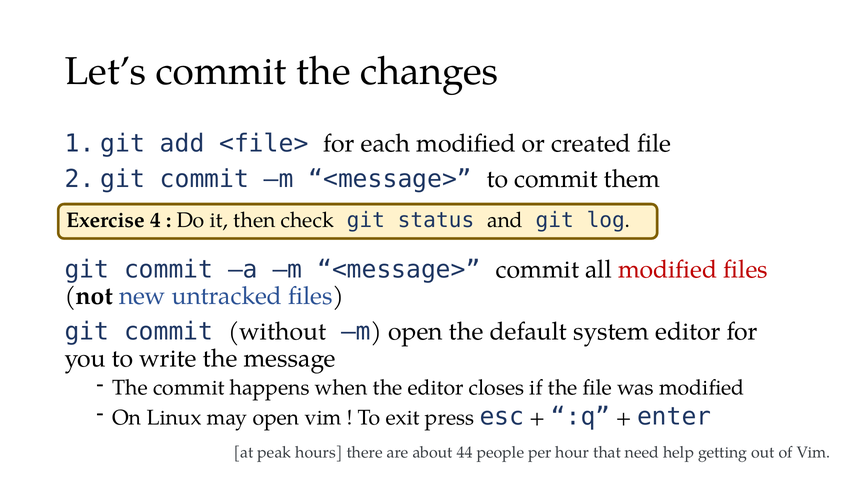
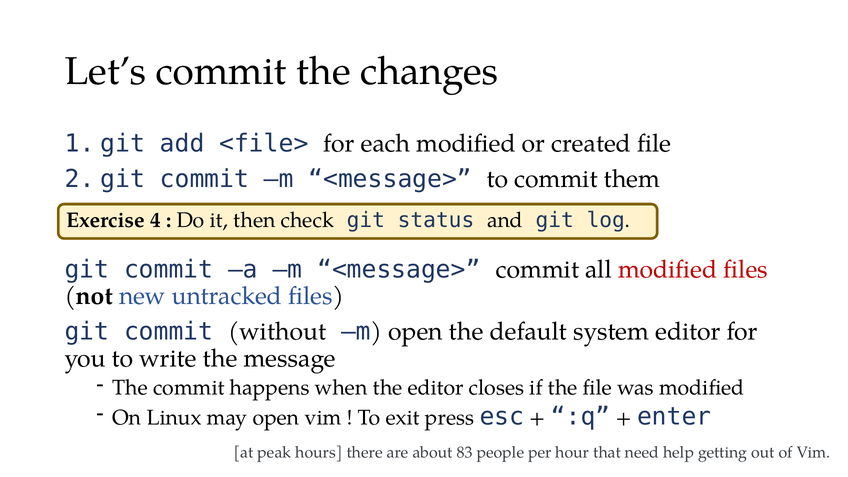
44: 44 -> 83
